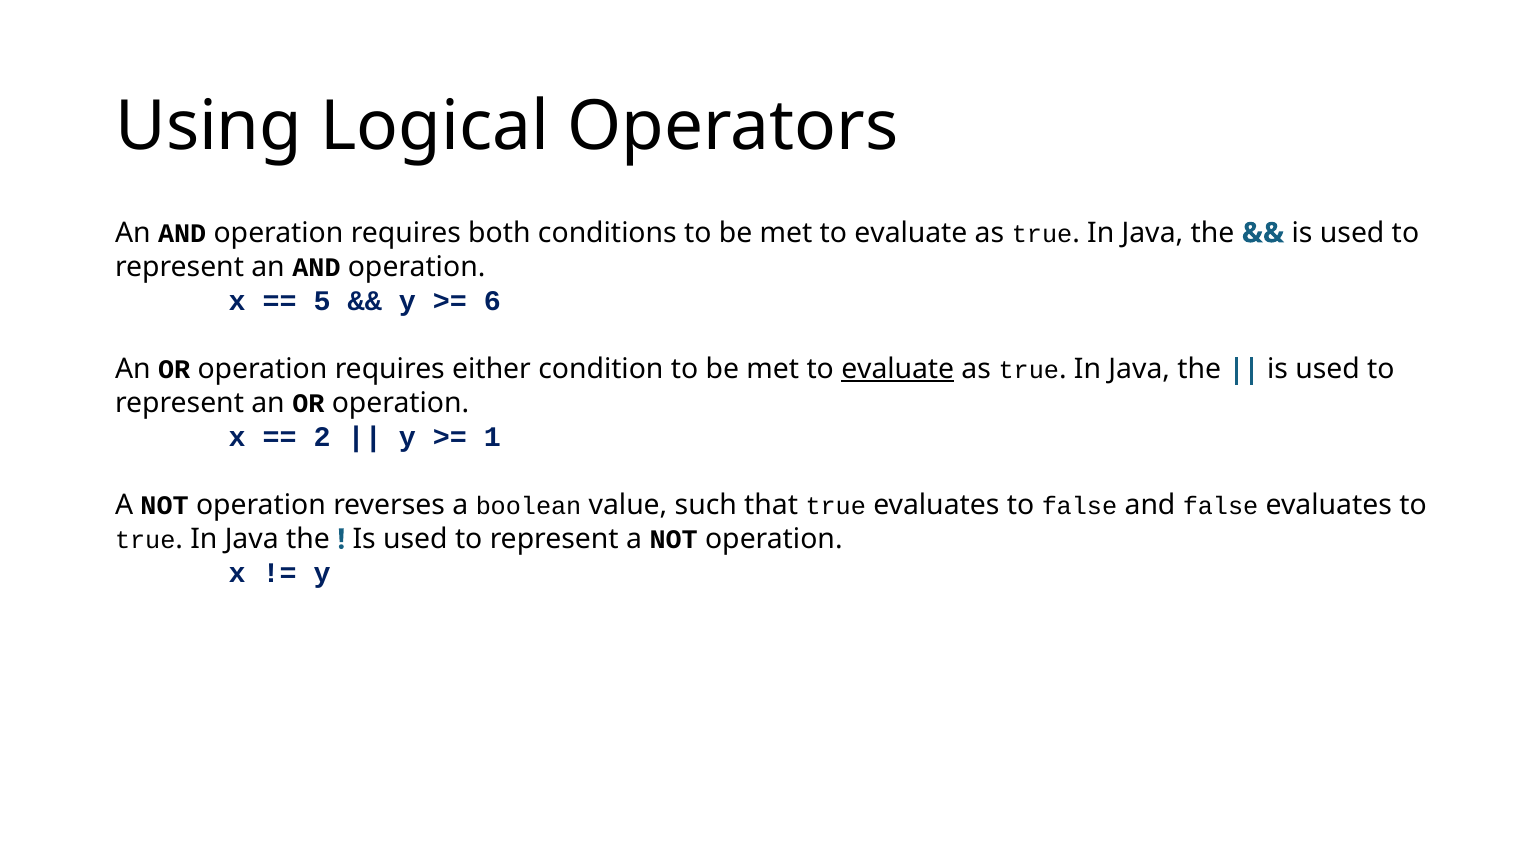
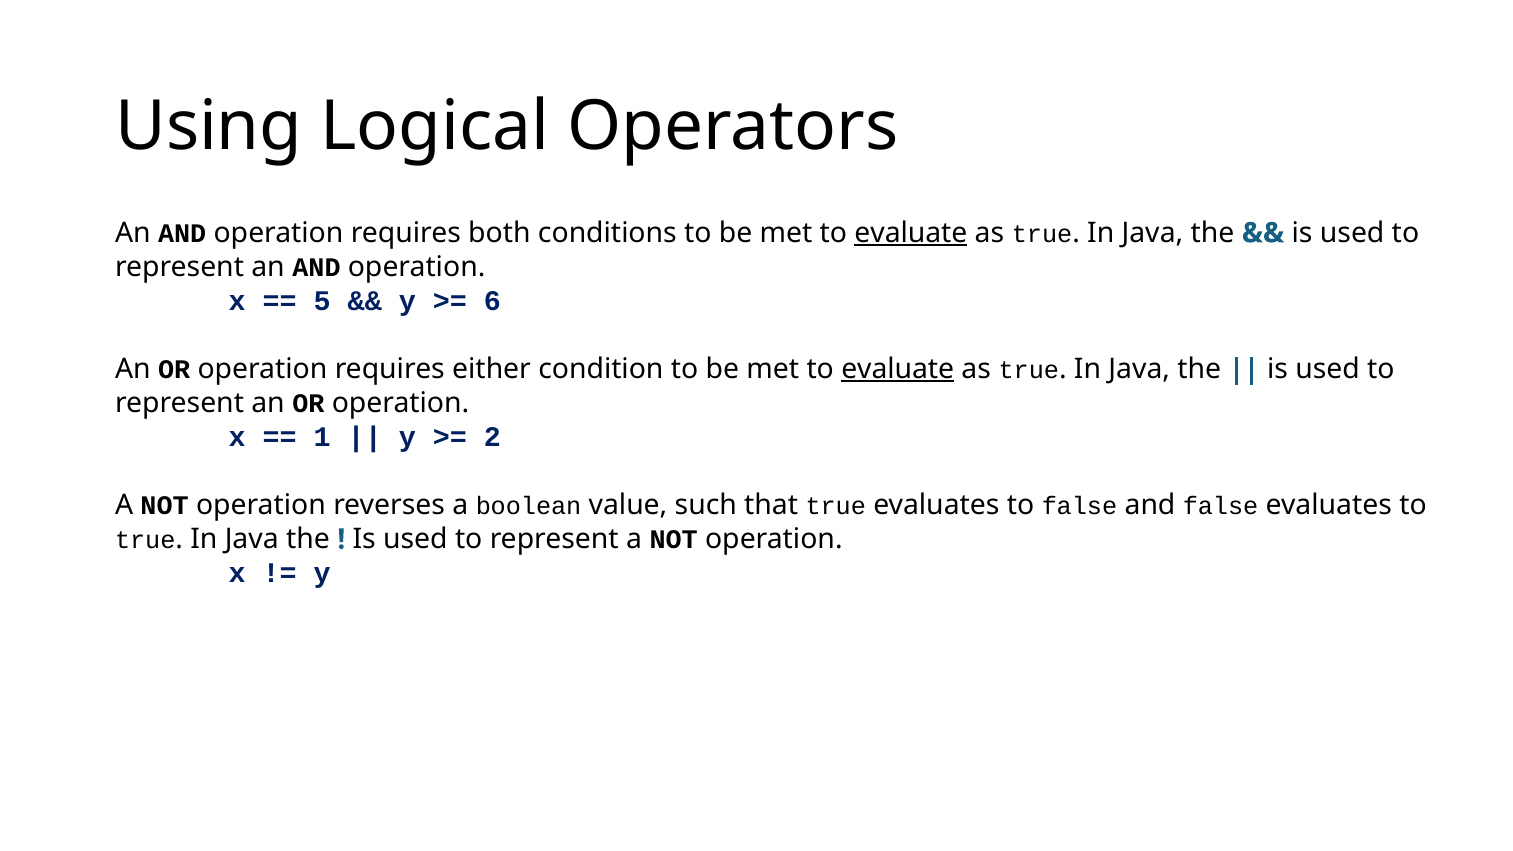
evaluate at (911, 233) underline: none -> present
2: 2 -> 1
1: 1 -> 2
